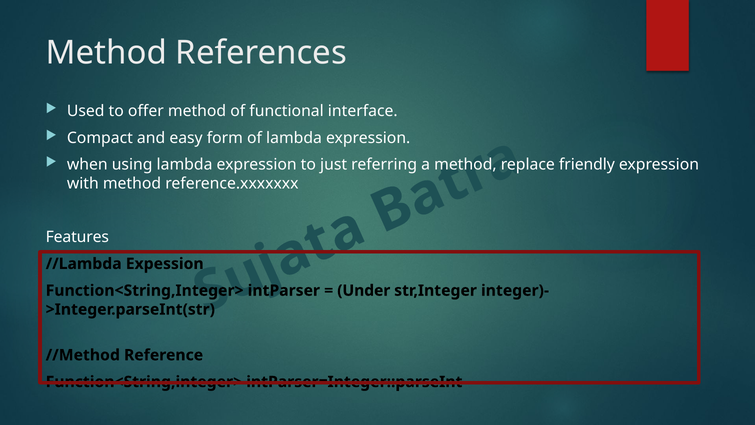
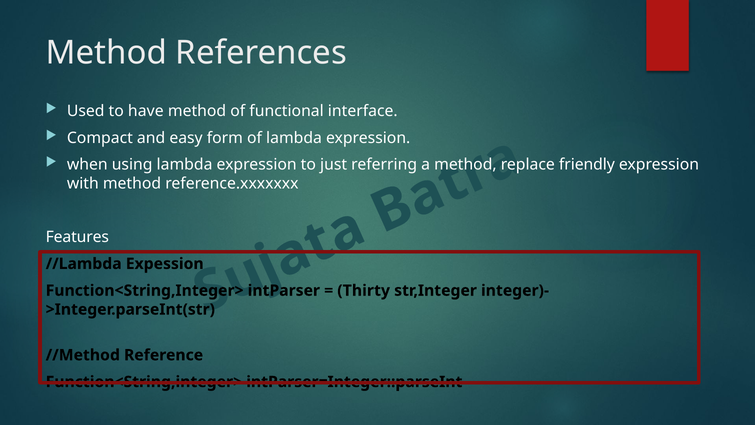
offer: offer -> have
Under: Under -> Thirty
